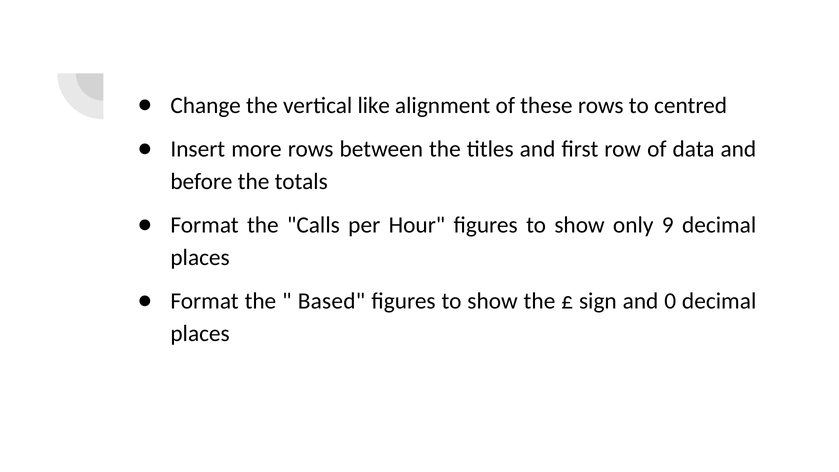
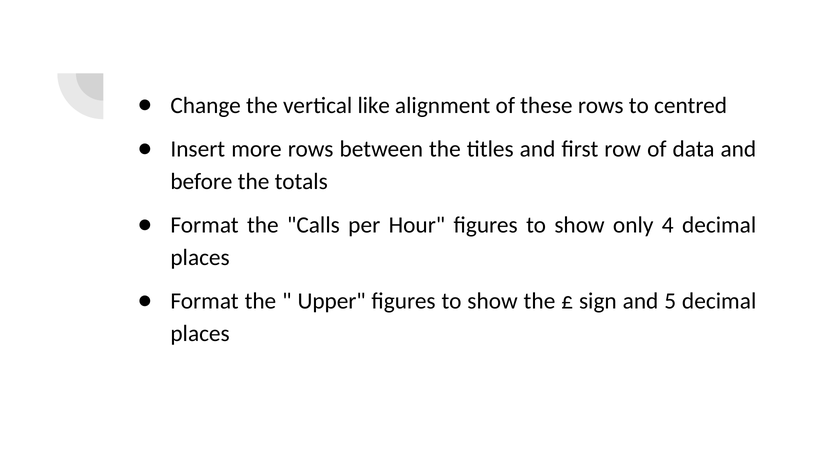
9: 9 -> 4
Based: Based -> Upper
0: 0 -> 5
